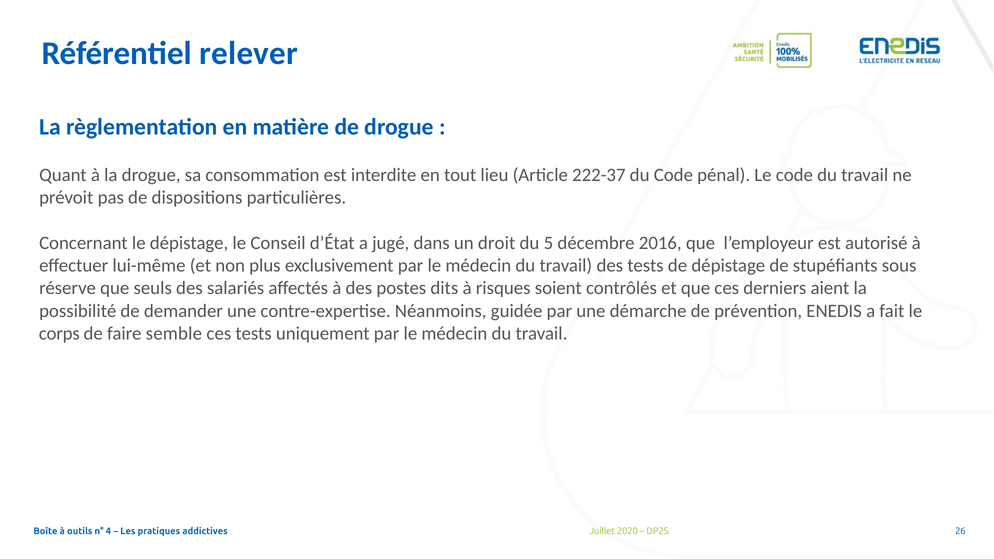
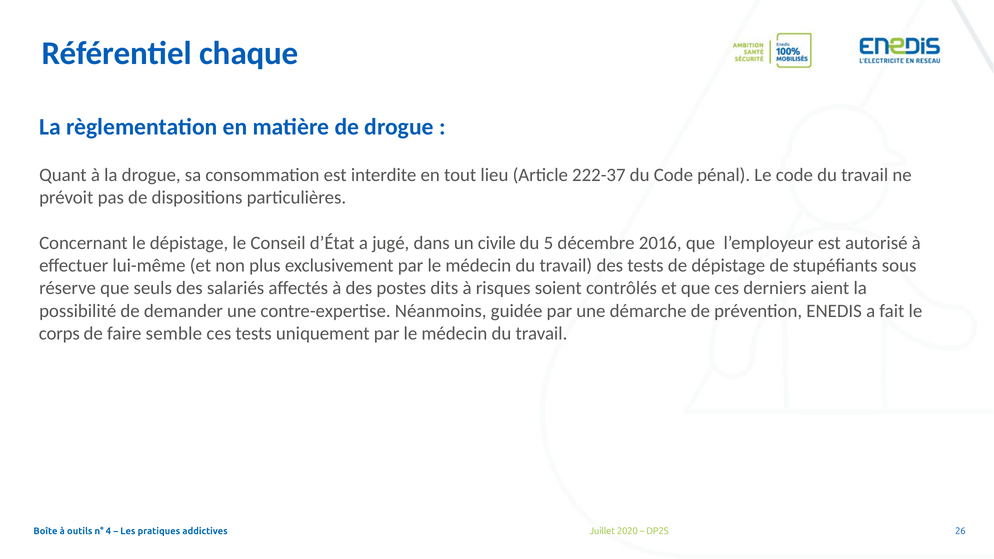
relever: relever -> chaque
droit: droit -> civile
